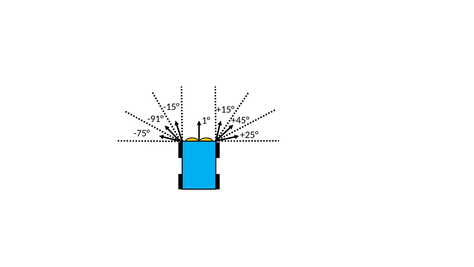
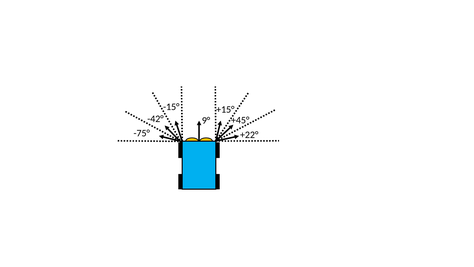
-91°: -91° -> -42°
1°: 1° -> 9°
+25°: +25° -> +22°
